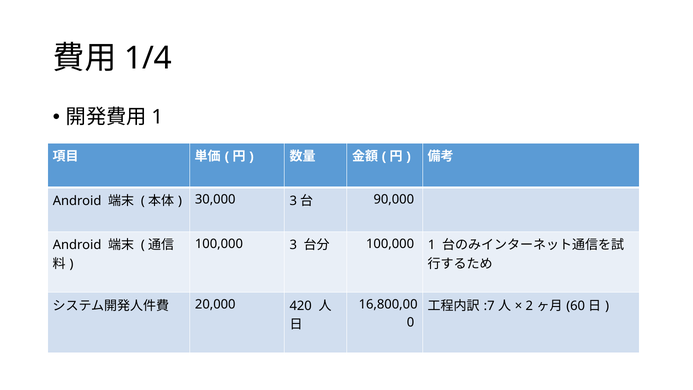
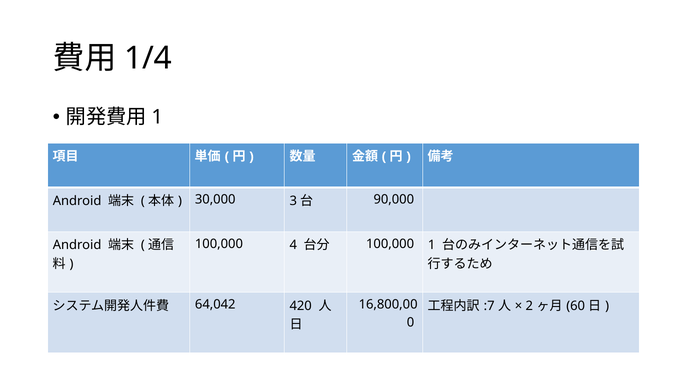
100,000 3: 3 -> 4
20,000: 20,000 -> 64,042
